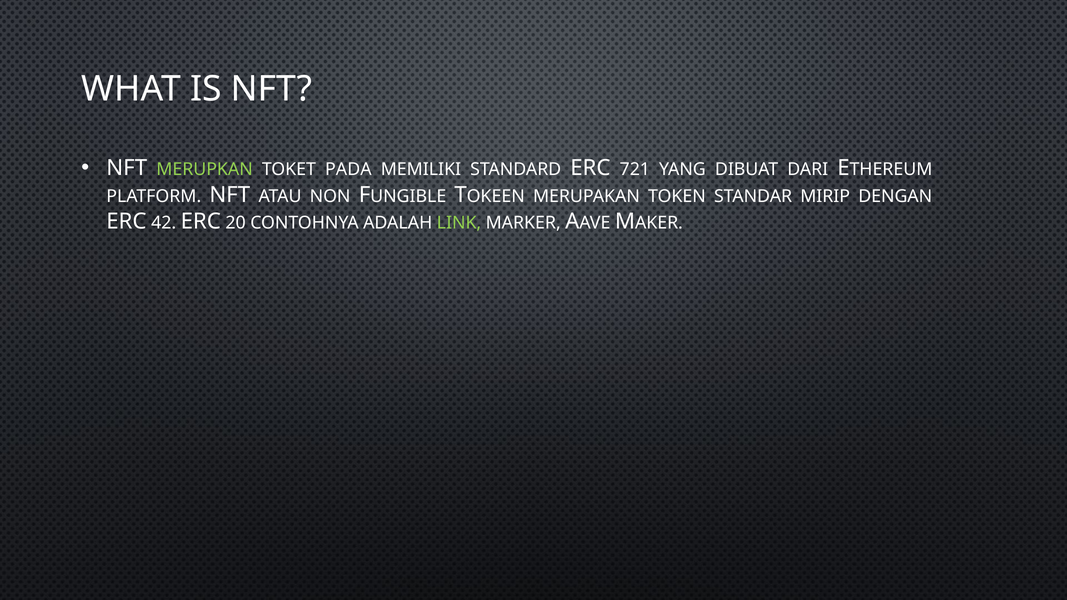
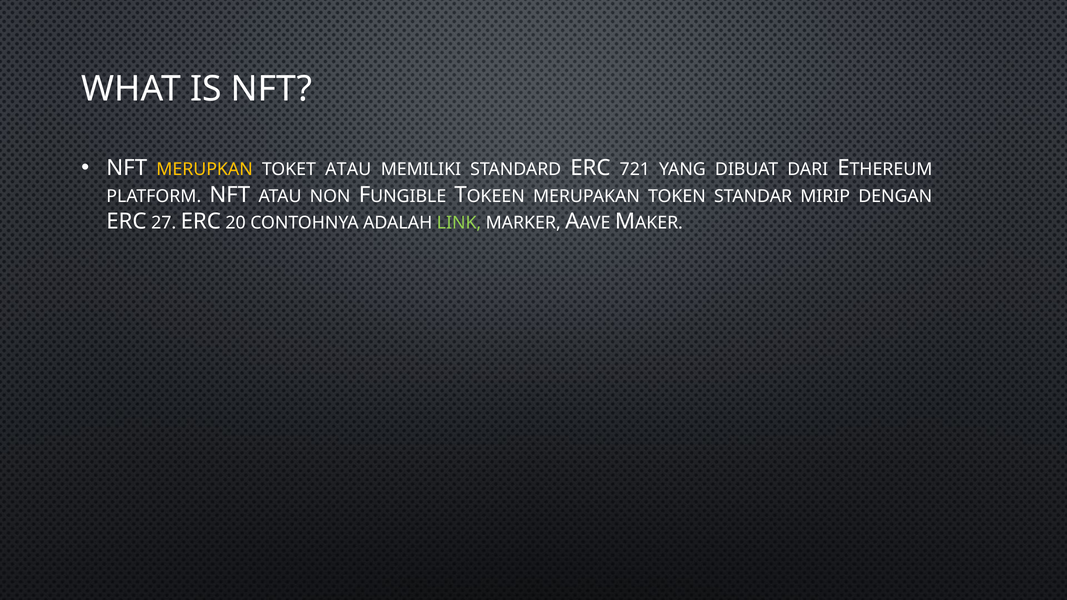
MERUPKAN colour: light green -> yellow
TOKET PADA: PADA -> ATAU
42: 42 -> 27
